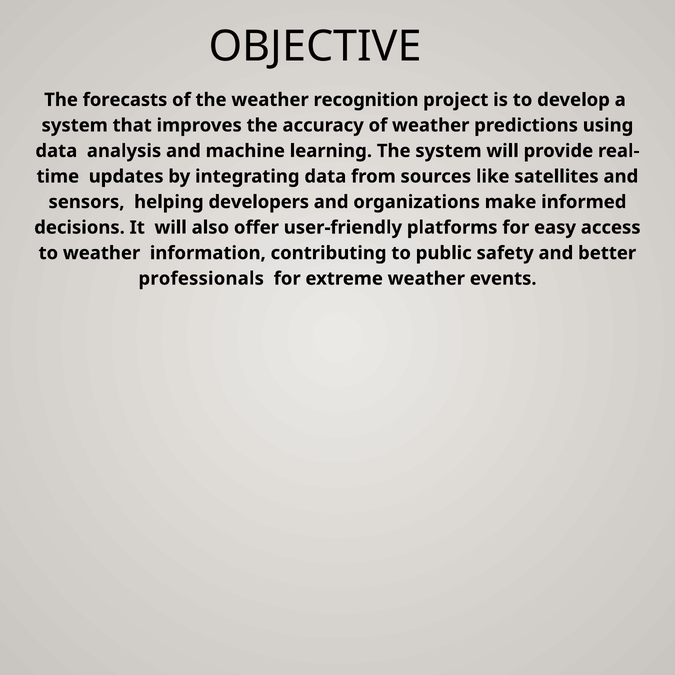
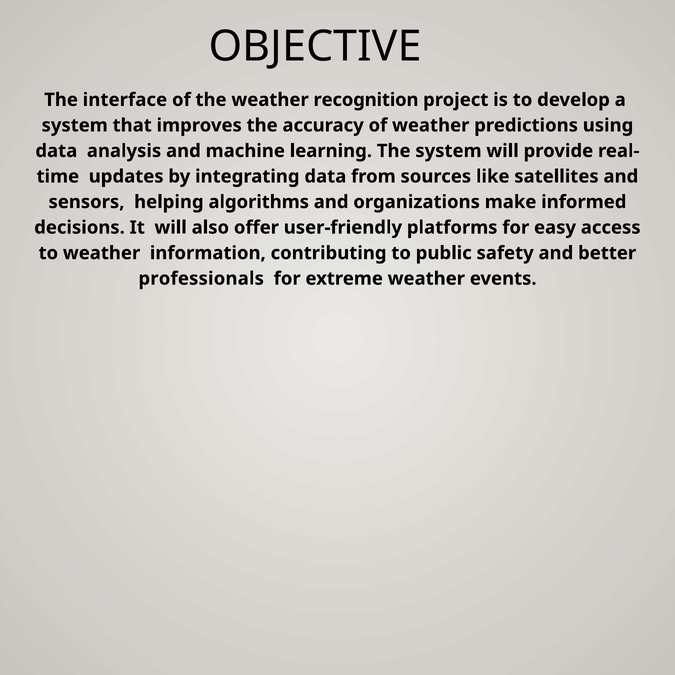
forecasts: forecasts -> interface
developers: developers -> algorithms
